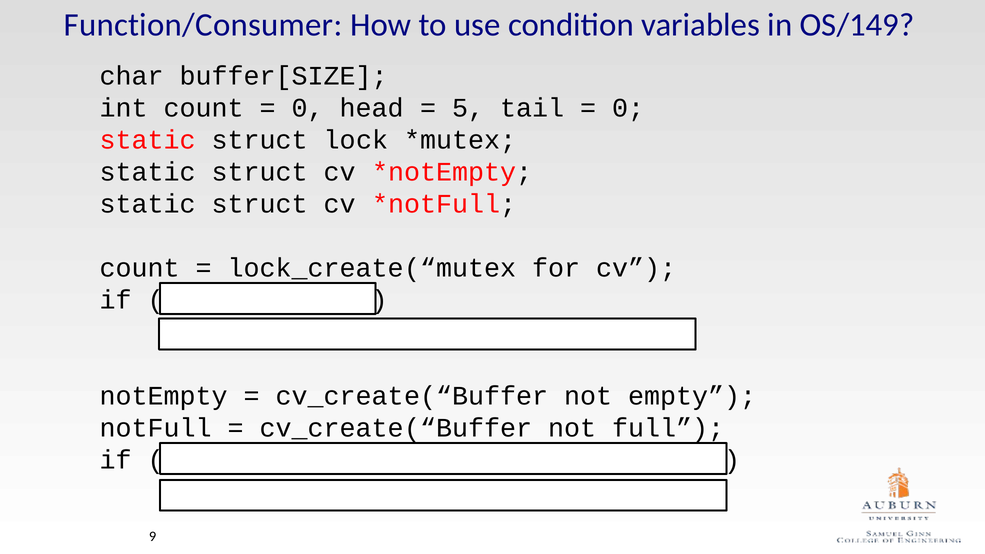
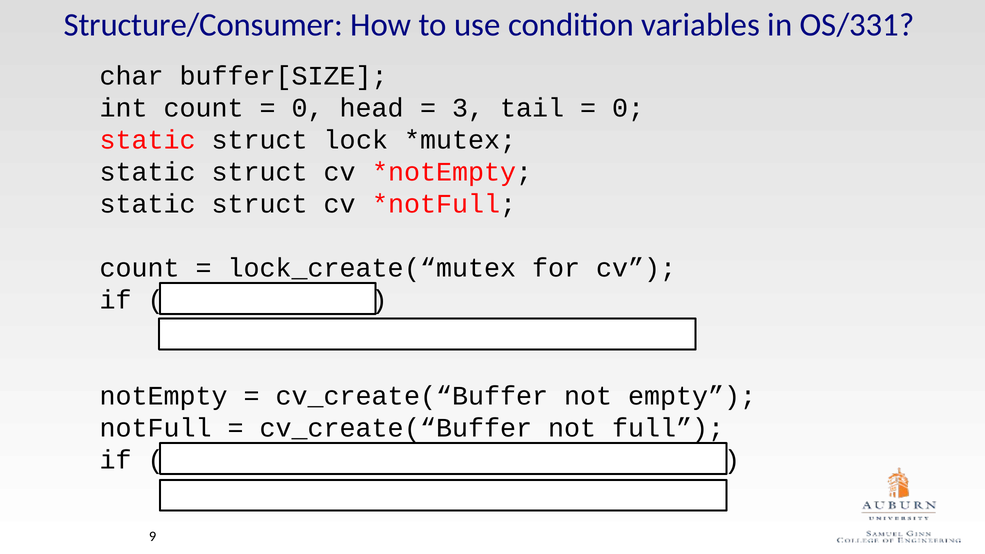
Function/Consumer: Function/Consumer -> Structure/Consumer
OS/149: OS/149 -> OS/331
5: 5 -> 3
